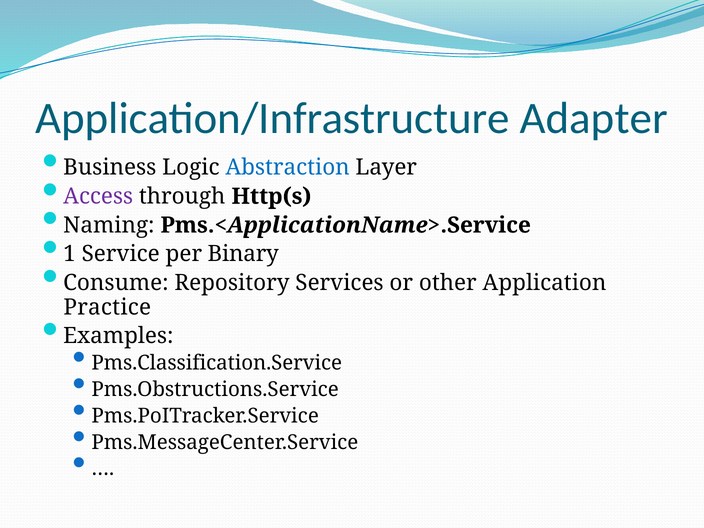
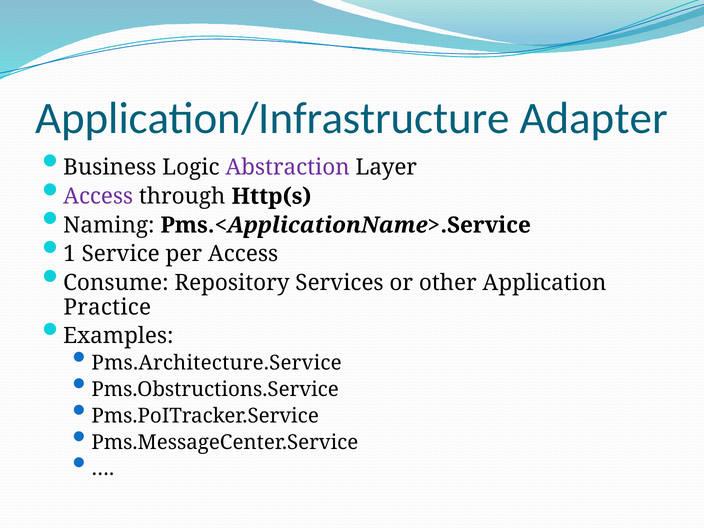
Abstraction colour: blue -> purple
per Binary: Binary -> Access
Pms.Classification.Service: Pms.Classification.Service -> Pms.Architecture.Service
